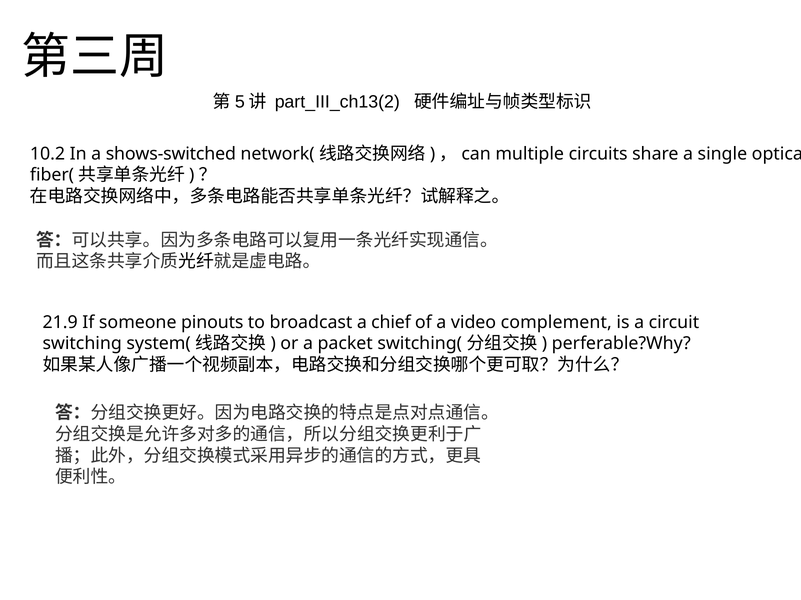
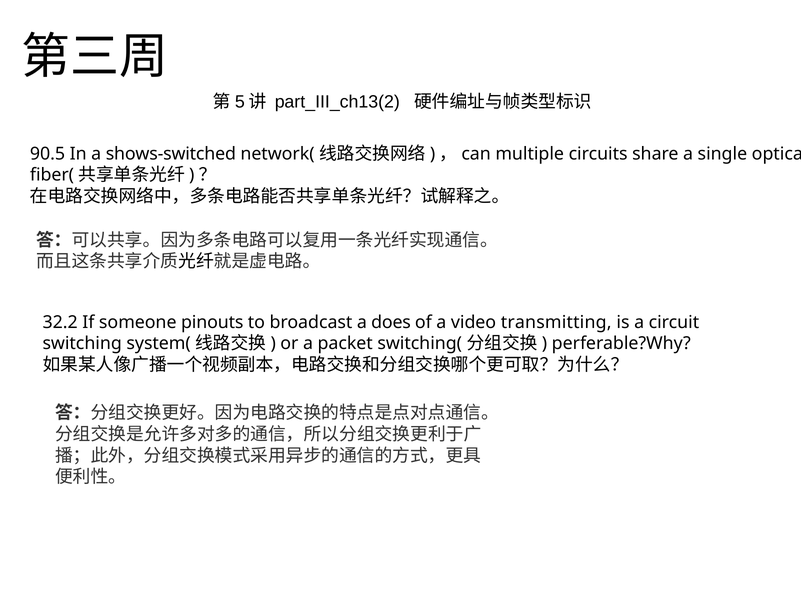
10.2: 10.2 -> 90.5
21.9: 21.9 -> 32.2
chief: chief -> does
complement: complement -> transmitting
